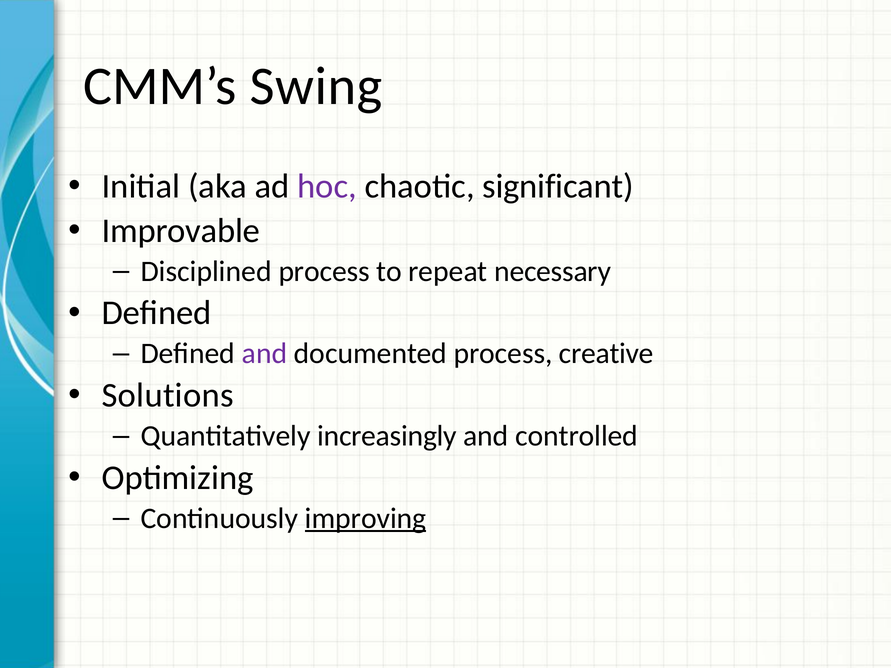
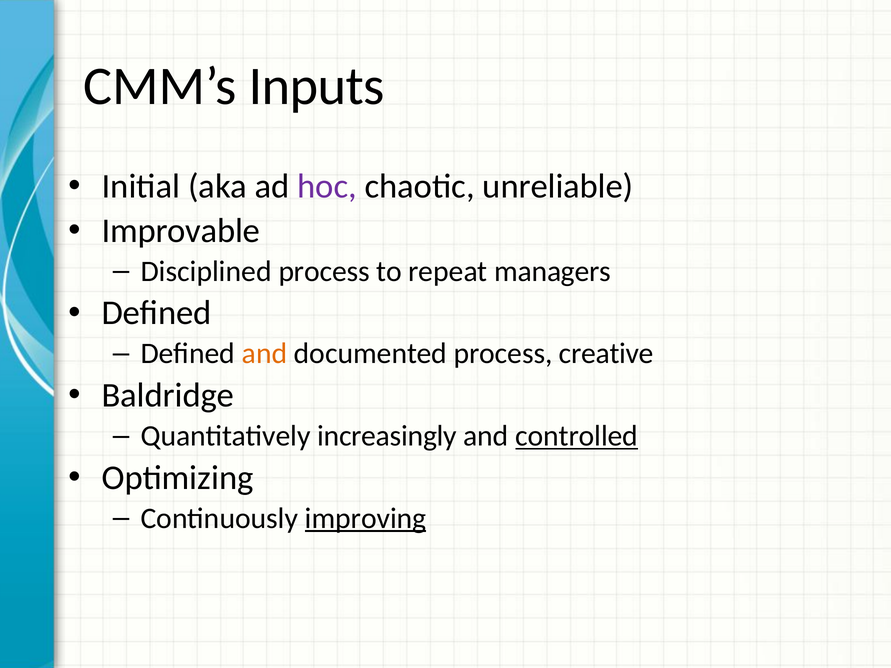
Swing: Swing -> Inputs
significant: significant -> unreliable
necessary: necessary -> managers
and at (264, 354) colour: purple -> orange
Solutions: Solutions -> Baldridge
controlled underline: none -> present
